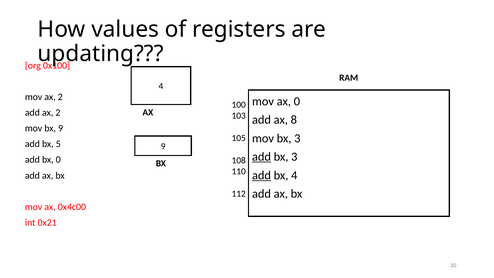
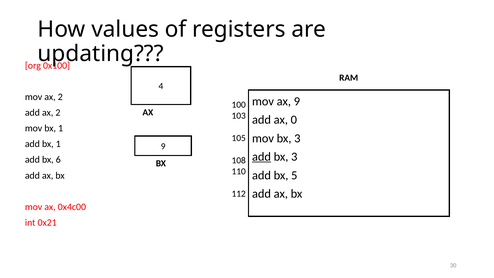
ax 0: 0 -> 9
8: 8 -> 0
mov bx 9: 9 -> 1
add bx 5: 5 -> 1
bx 0: 0 -> 6
add at (262, 175) underline: present -> none
4 at (294, 175): 4 -> 5
